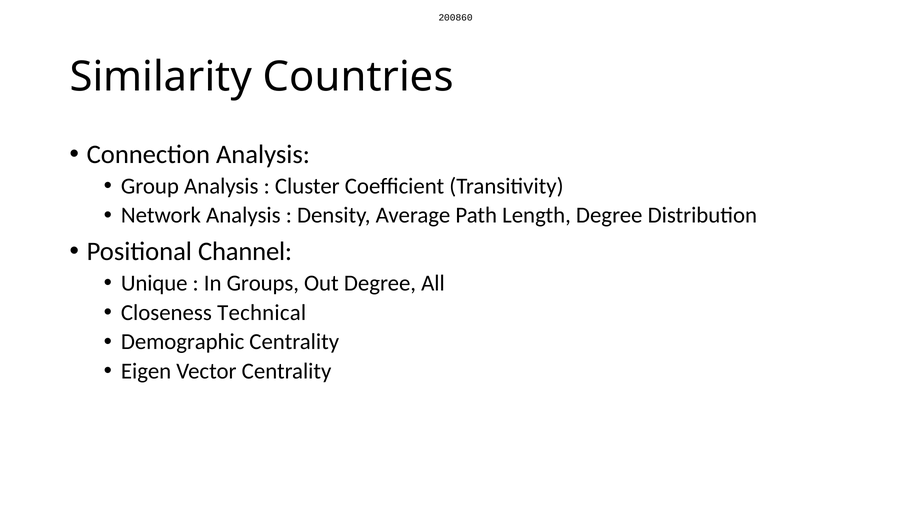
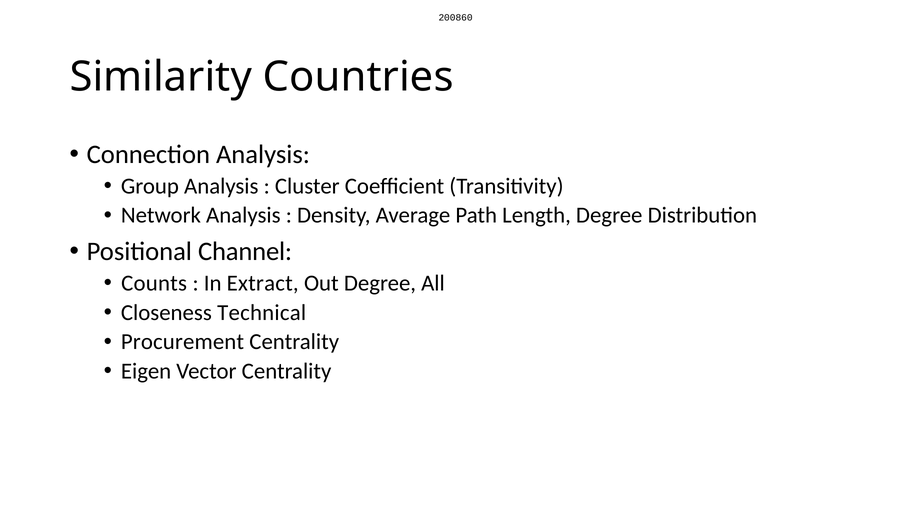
Unique: Unique -> Counts
Groups: Groups -> Extract
Demographic: Demographic -> Procurement
